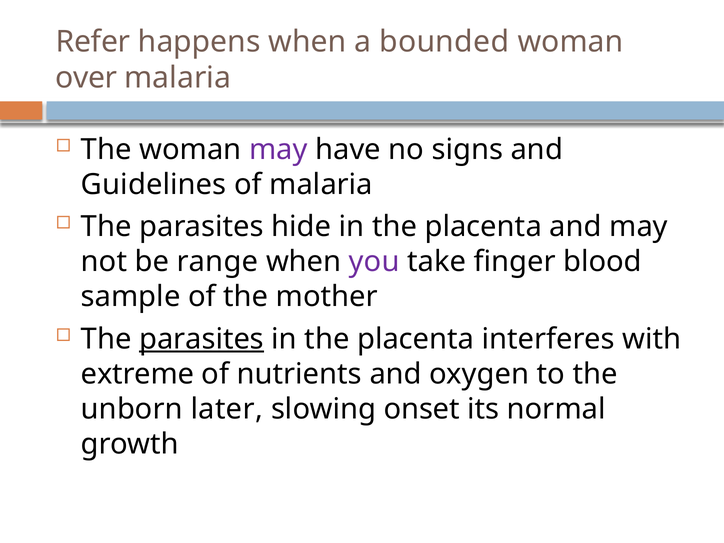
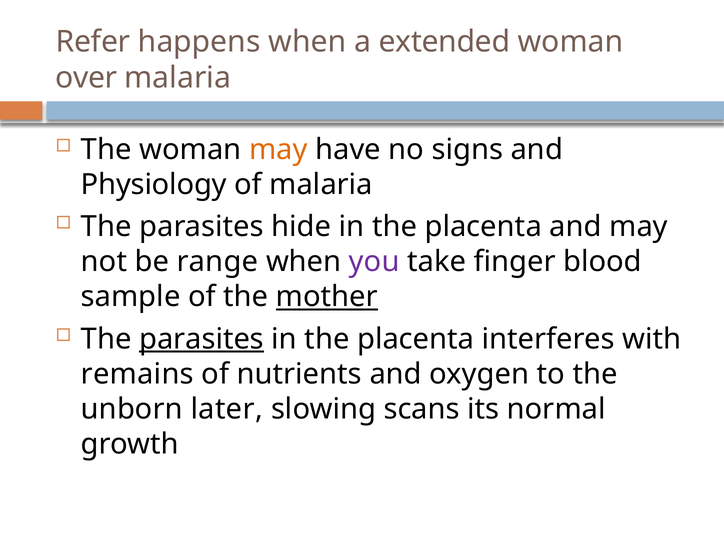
bounded: bounded -> extended
may at (278, 150) colour: purple -> orange
Guidelines: Guidelines -> Physiology
mother underline: none -> present
extreme: extreme -> remains
onset: onset -> scans
